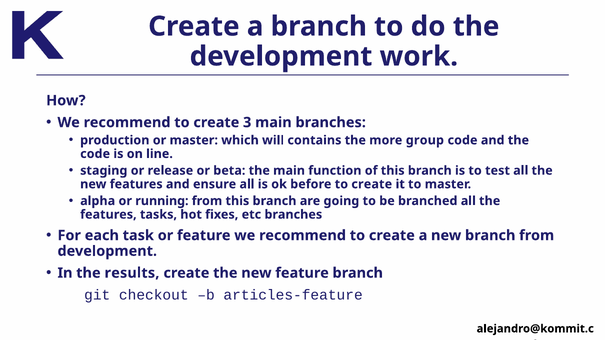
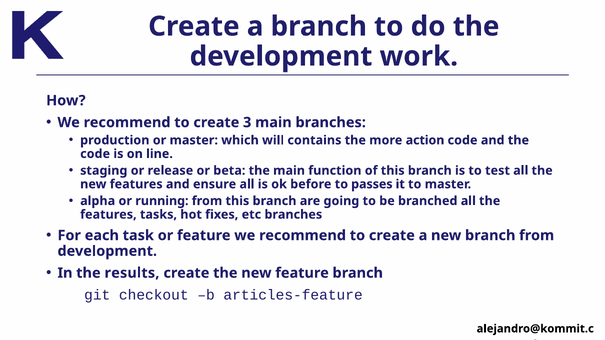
group: group -> action
before to create: create -> passes
